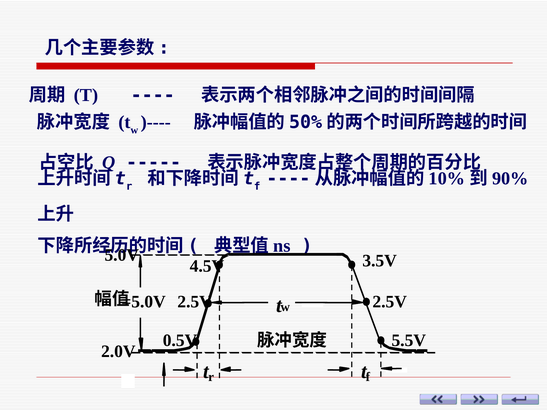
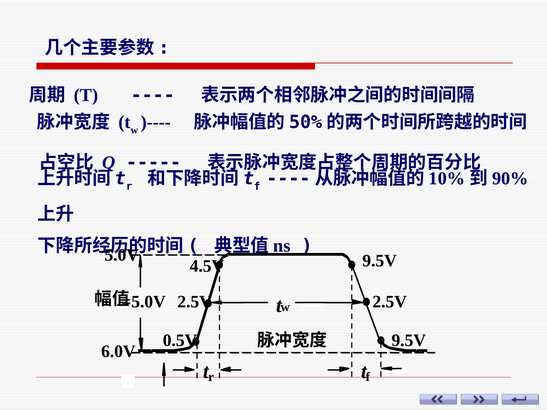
3.5V at (380, 261): 3.5V -> 9.5V
5.5V at (409, 341): 5.5V -> 9.5V
2.0V: 2.0V -> 6.0V
